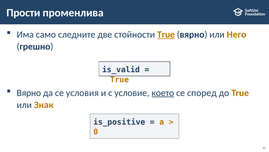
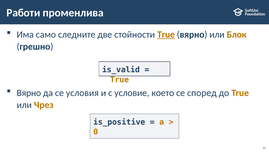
Прости: Прости -> Работи
Него: Него -> Блок
което underline: present -> none
Знак: Знак -> Чрез
